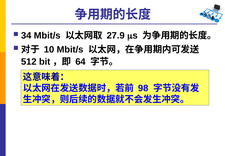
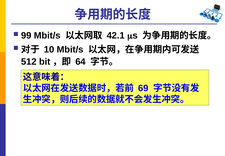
34: 34 -> 99
27.9: 27.9 -> 42.1
98: 98 -> 69
